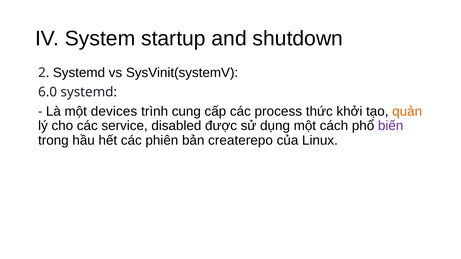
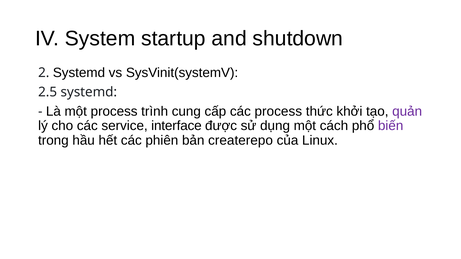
6.0: 6.0 -> 2.5
một devices: devices -> process
quản colour: orange -> purple
disabled: disabled -> interface
